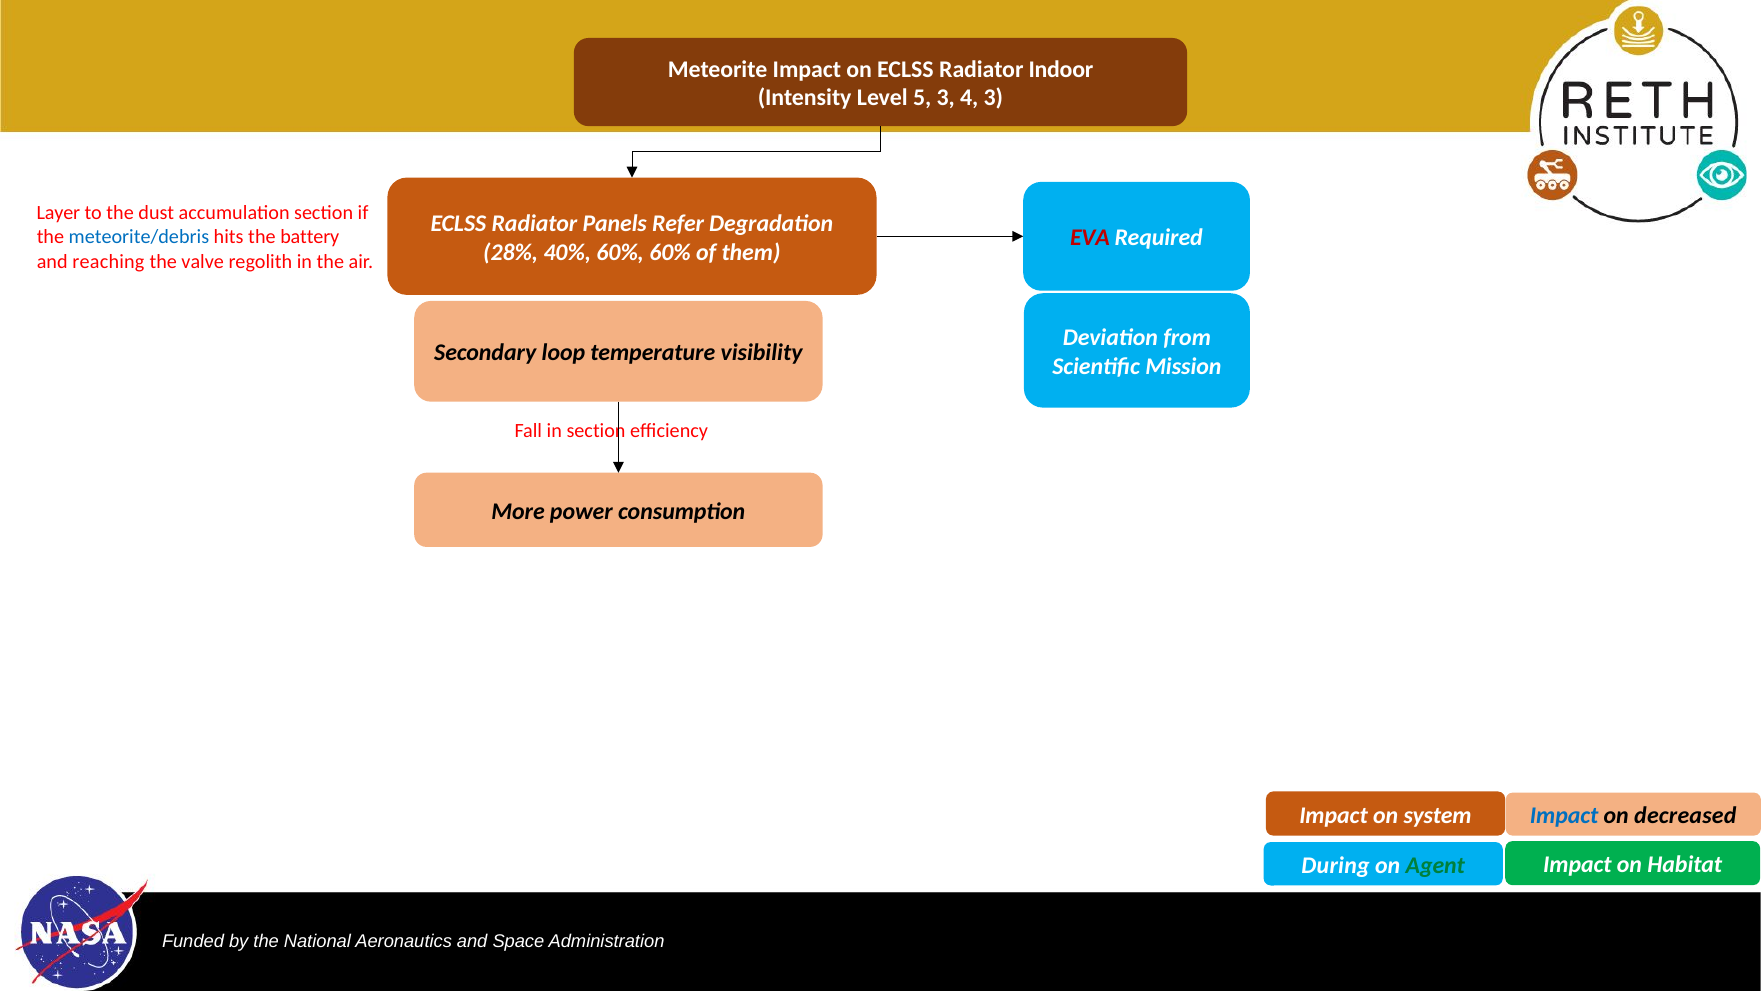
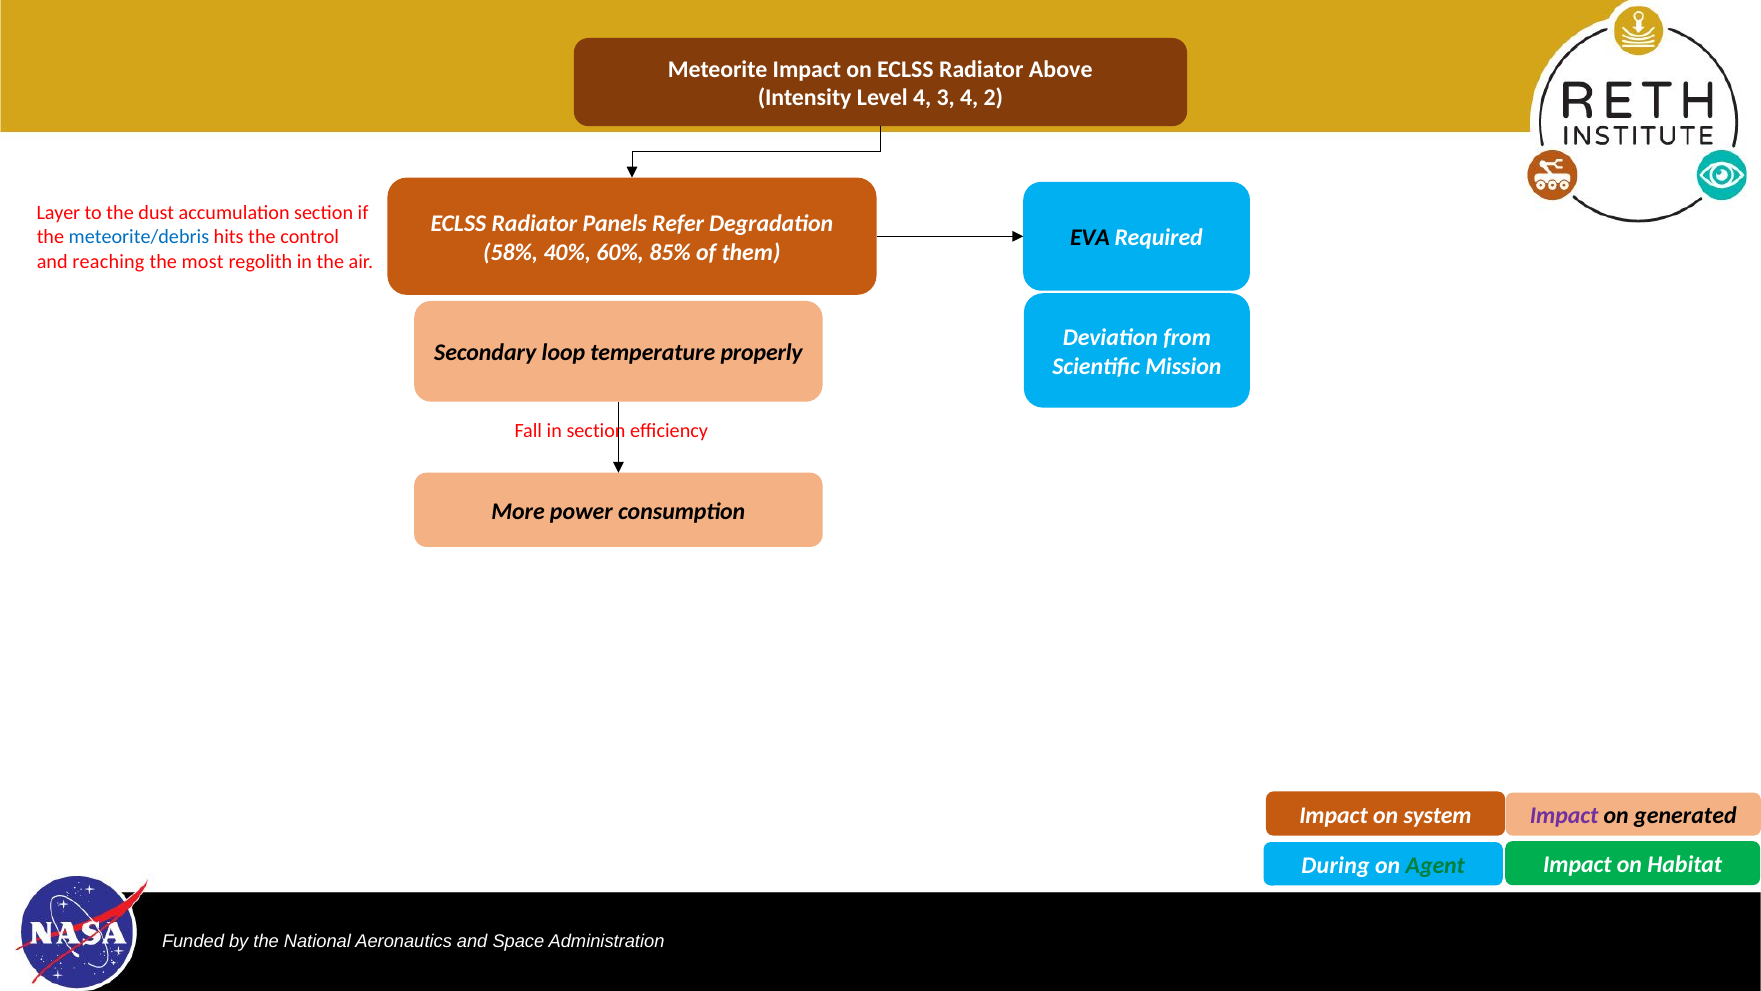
Indoor: Indoor -> Above
Level 5: 5 -> 4
4 3: 3 -> 2
EVA colour: red -> black
battery: battery -> control
28%: 28% -> 58%
60% 60%: 60% -> 85%
valve: valve -> most
visibility: visibility -> properly
Impact at (1564, 815) colour: blue -> purple
decreased: decreased -> generated
